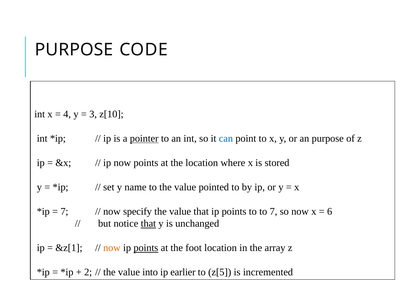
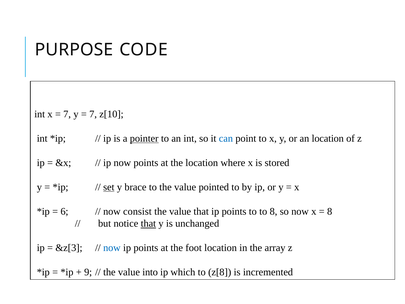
4 at (67, 114): 4 -> 7
3 at (93, 114): 3 -> 7
an purpose: purpose -> location
set underline: none -> present
name: name -> brace
7 at (64, 211): 7 -> 6
specify: specify -> consist
to 7: 7 -> 8
6 at (330, 211): 6 -> 8
&z[1: &z[1 -> &z[3
now at (112, 248) colour: orange -> blue
points at (146, 248) underline: present -> none
2: 2 -> 9
earlier: earlier -> which
z[5: z[5 -> z[8
